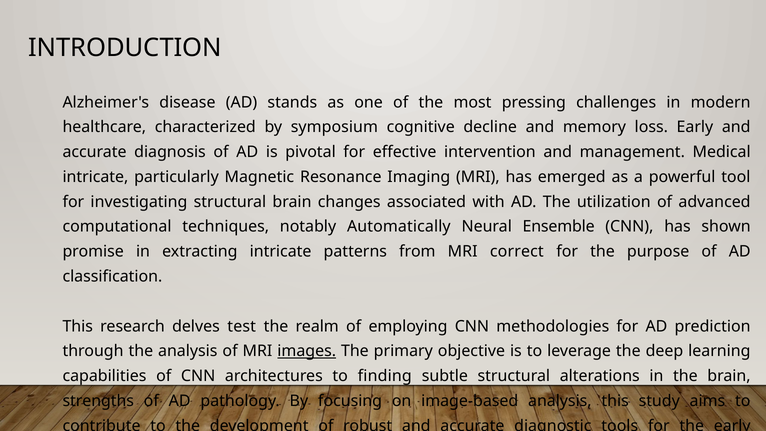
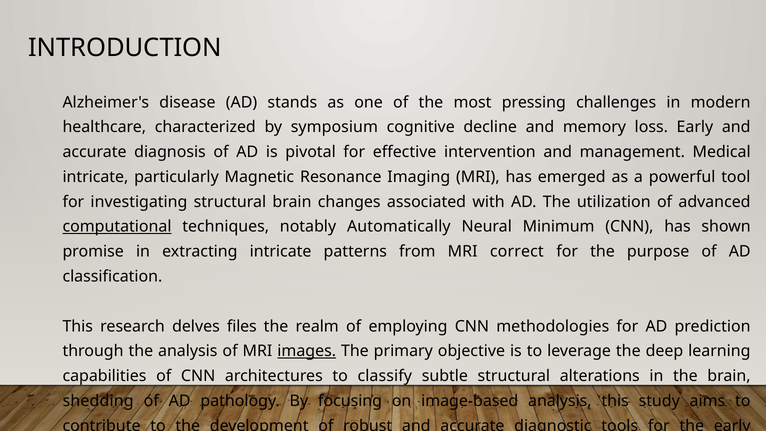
computational underline: none -> present
Ensemble: Ensemble -> Minimum
test: test -> files
finding: finding -> classify
strengths: strengths -> shedding
